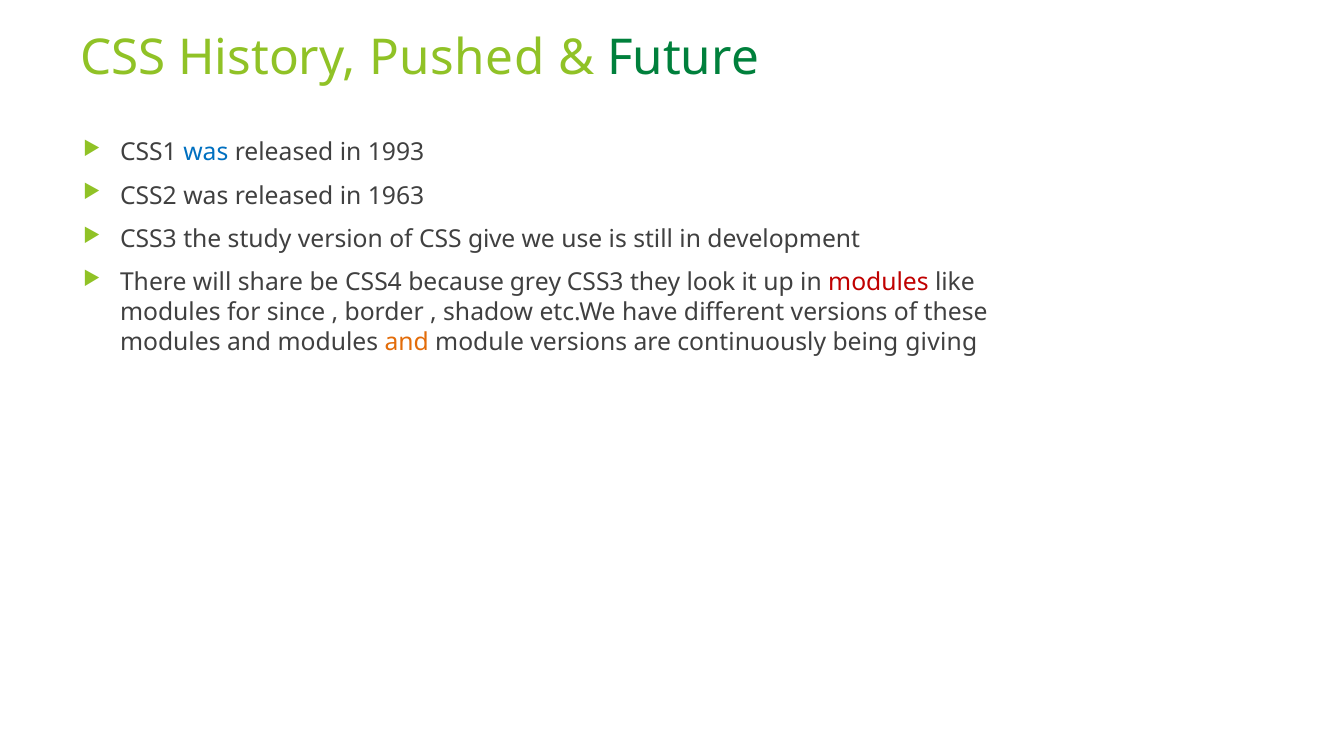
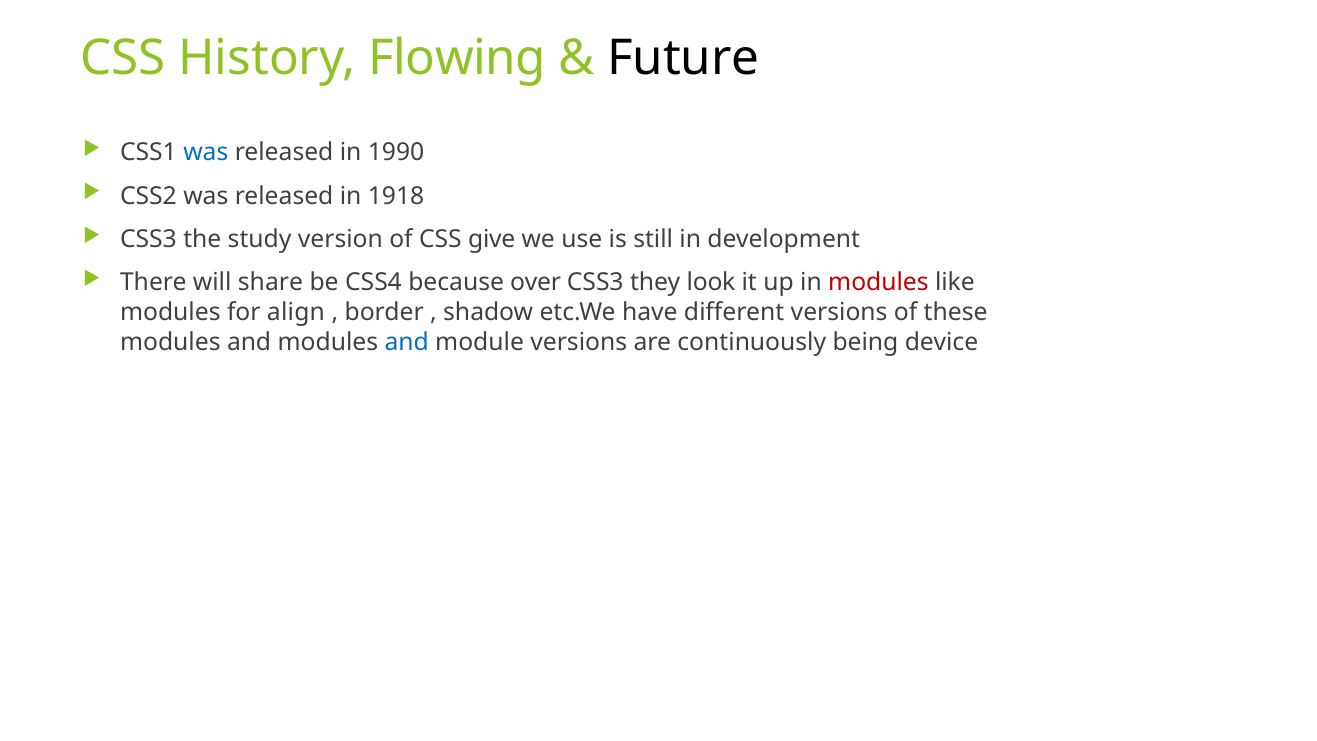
Pushed: Pushed -> Flowing
Future colour: green -> black
1993: 1993 -> 1990
1963: 1963 -> 1918
grey: grey -> over
since: since -> align
and at (407, 342) colour: orange -> blue
giving: giving -> device
